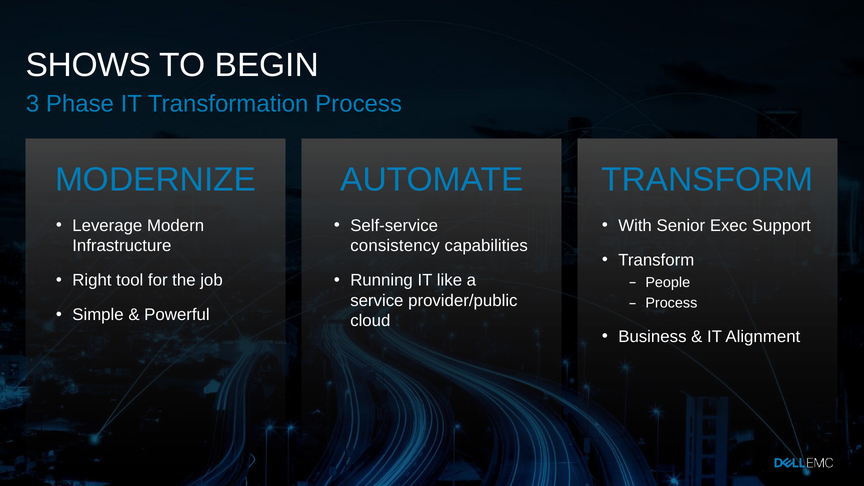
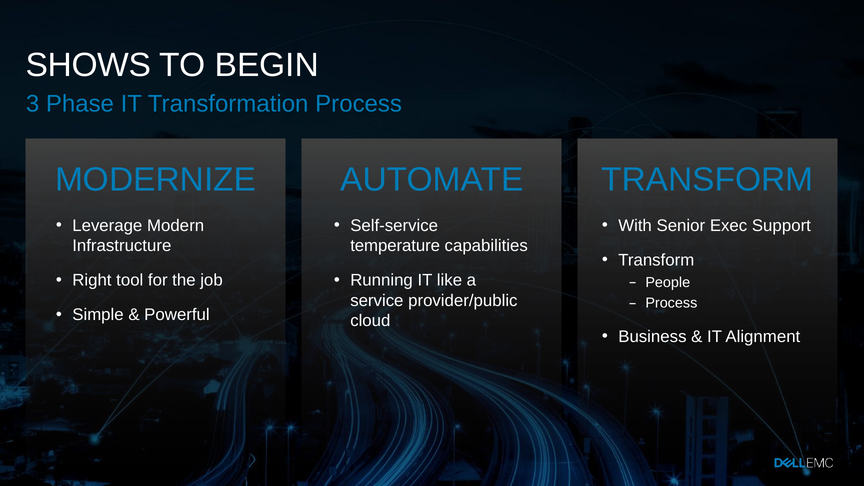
consistency: consistency -> temperature
